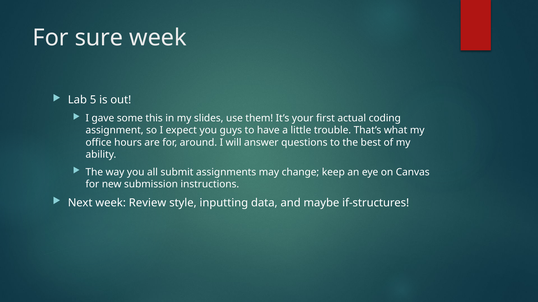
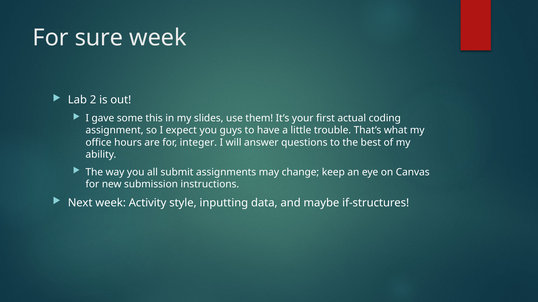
5: 5 -> 2
around: around -> integer
Review: Review -> Activity
